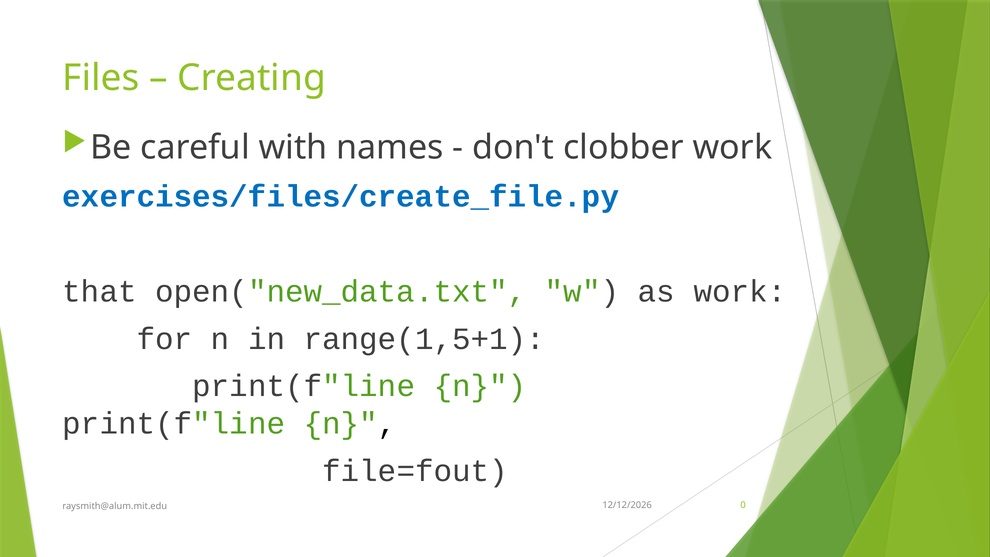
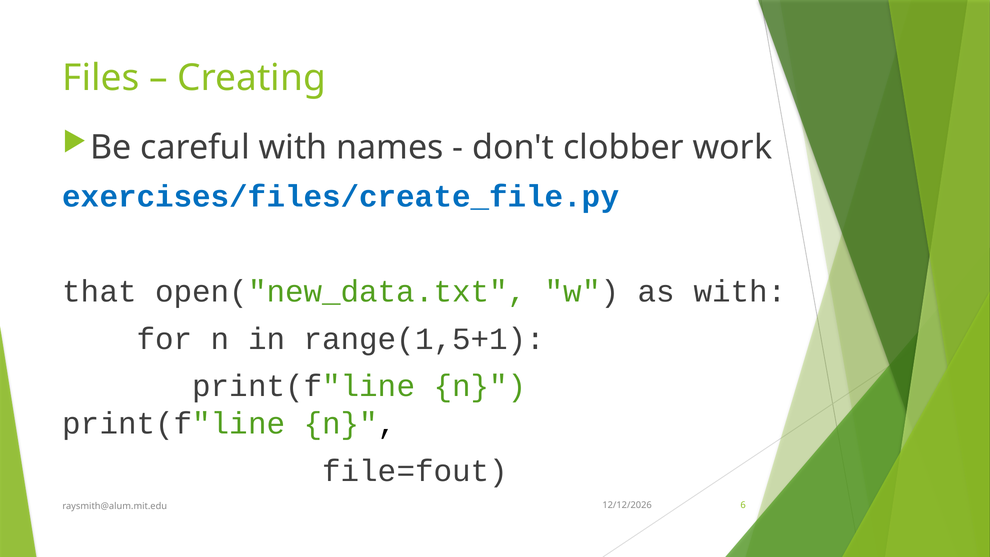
as work: work -> with
0: 0 -> 6
